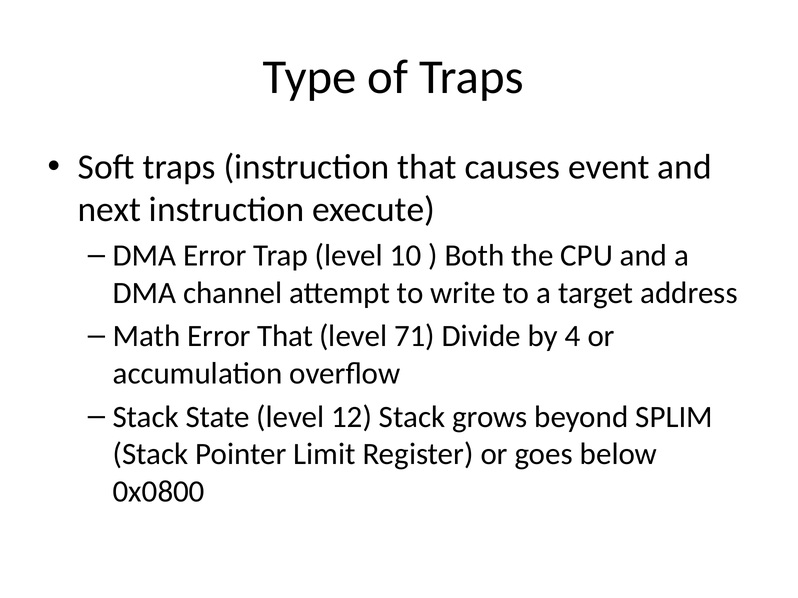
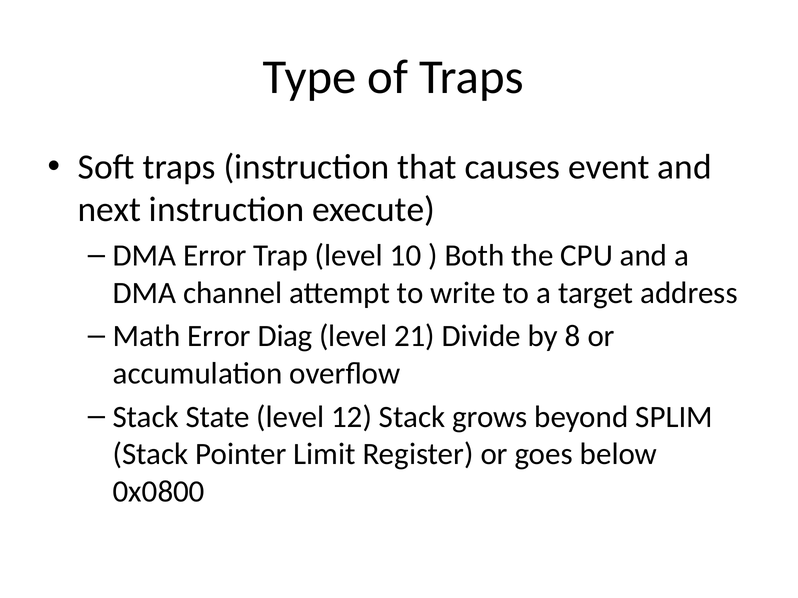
Error That: That -> Diag
71: 71 -> 21
4: 4 -> 8
